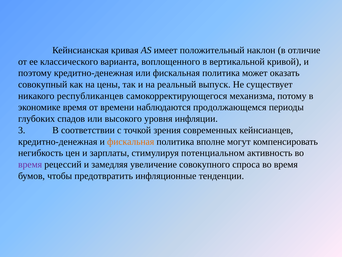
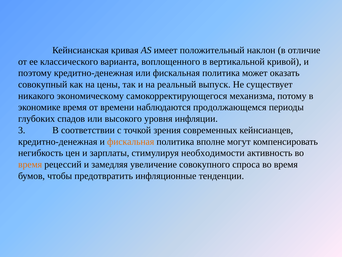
республиканцев: республиканцев -> экономическому
потенциальном: потенциальном -> необходимости
время at (30, 164) colour: purple -> orange
